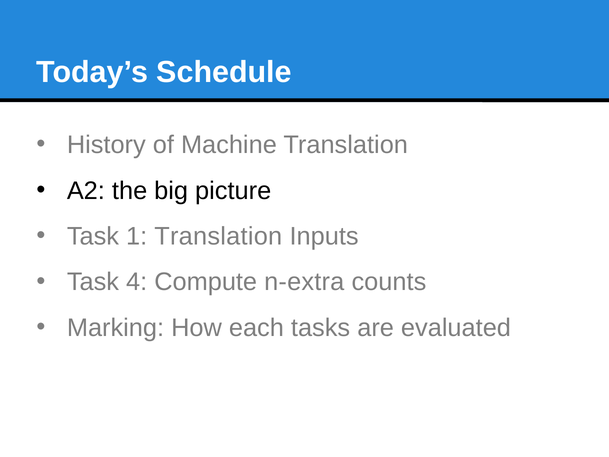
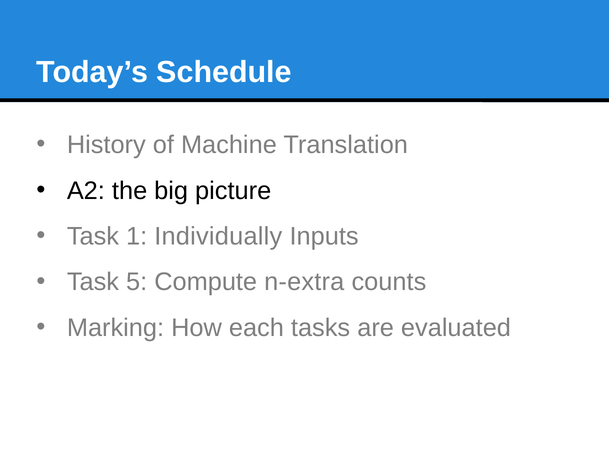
1 Translation: Translation -> Individually
4: 4 -> 5
